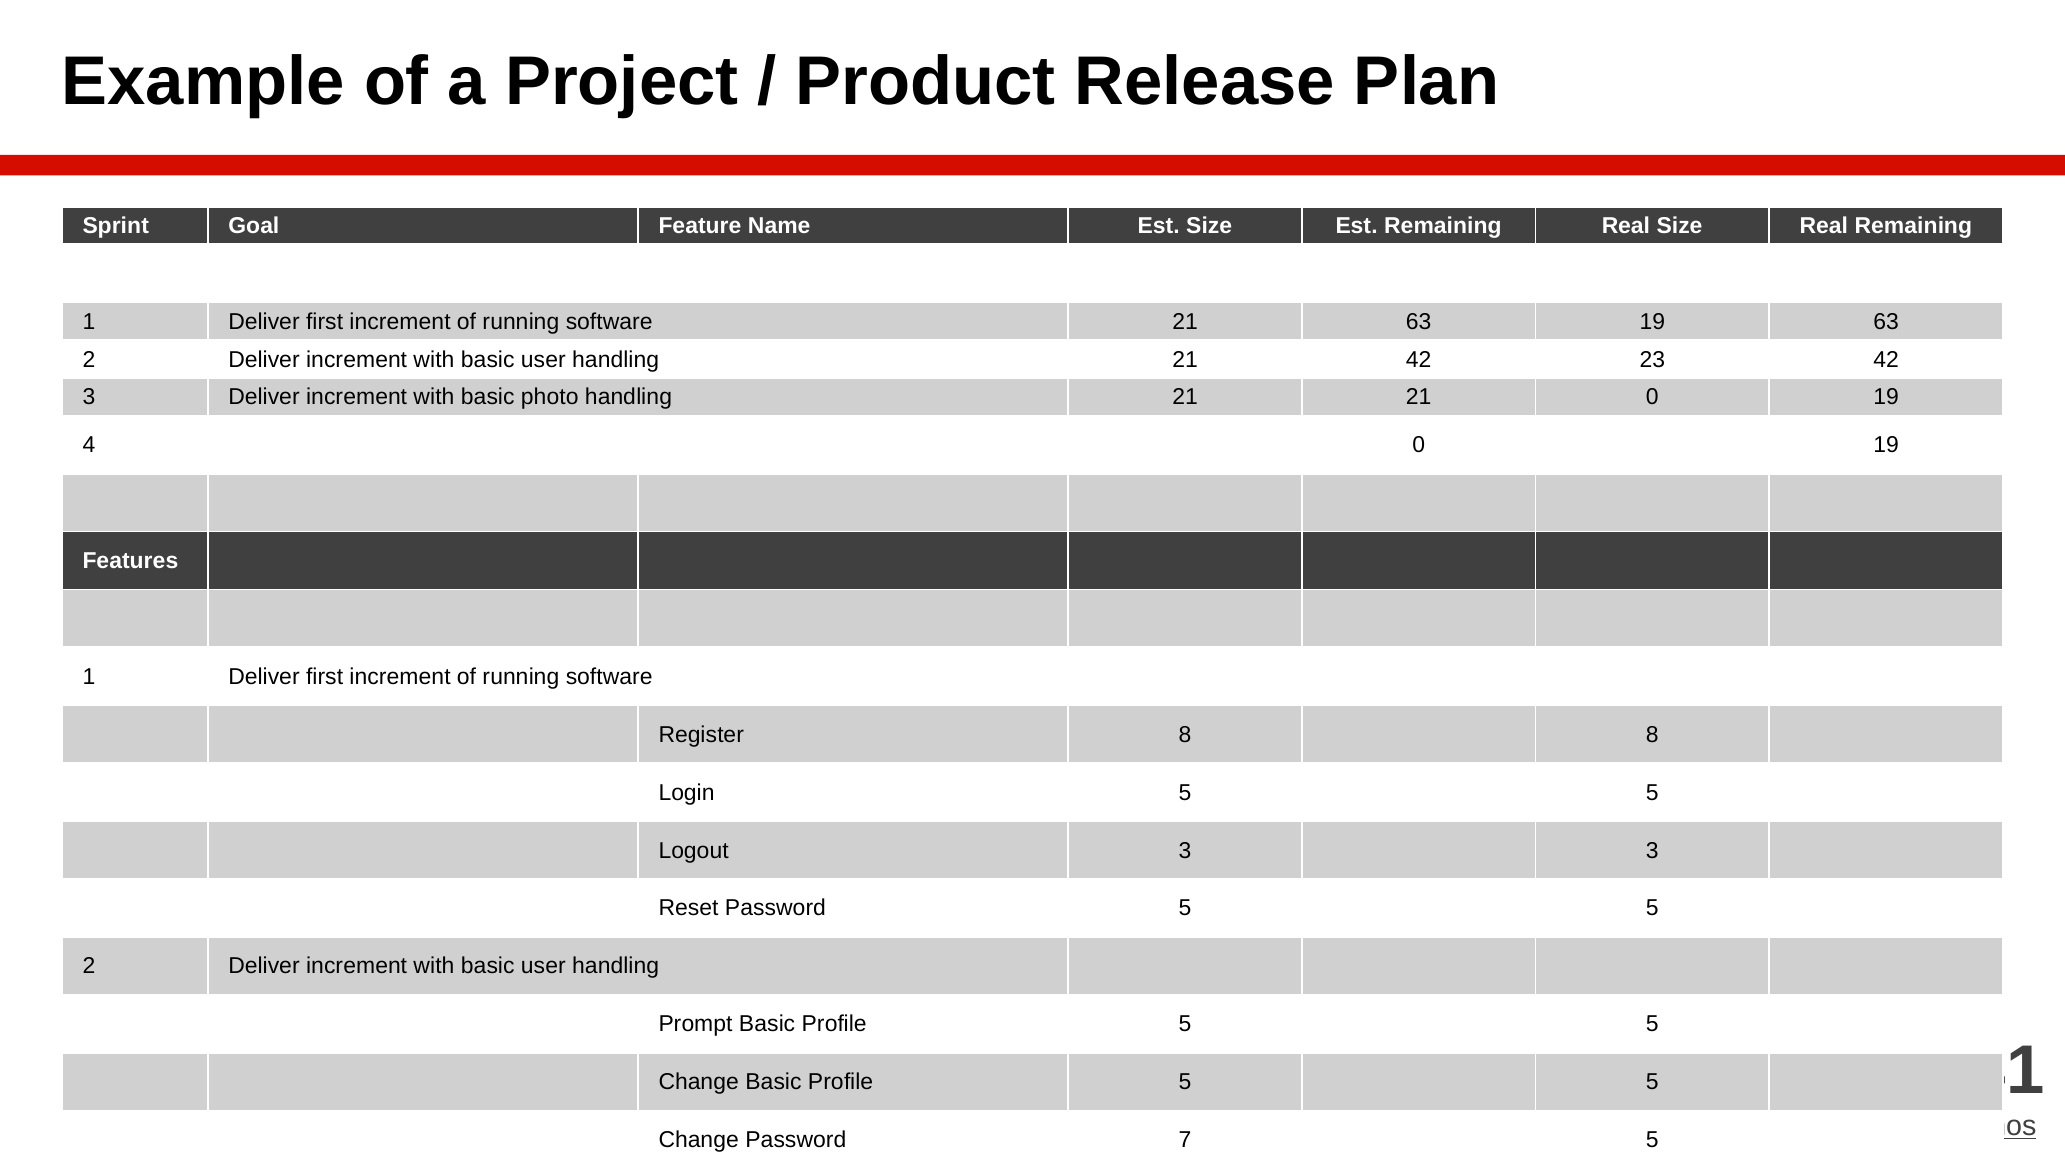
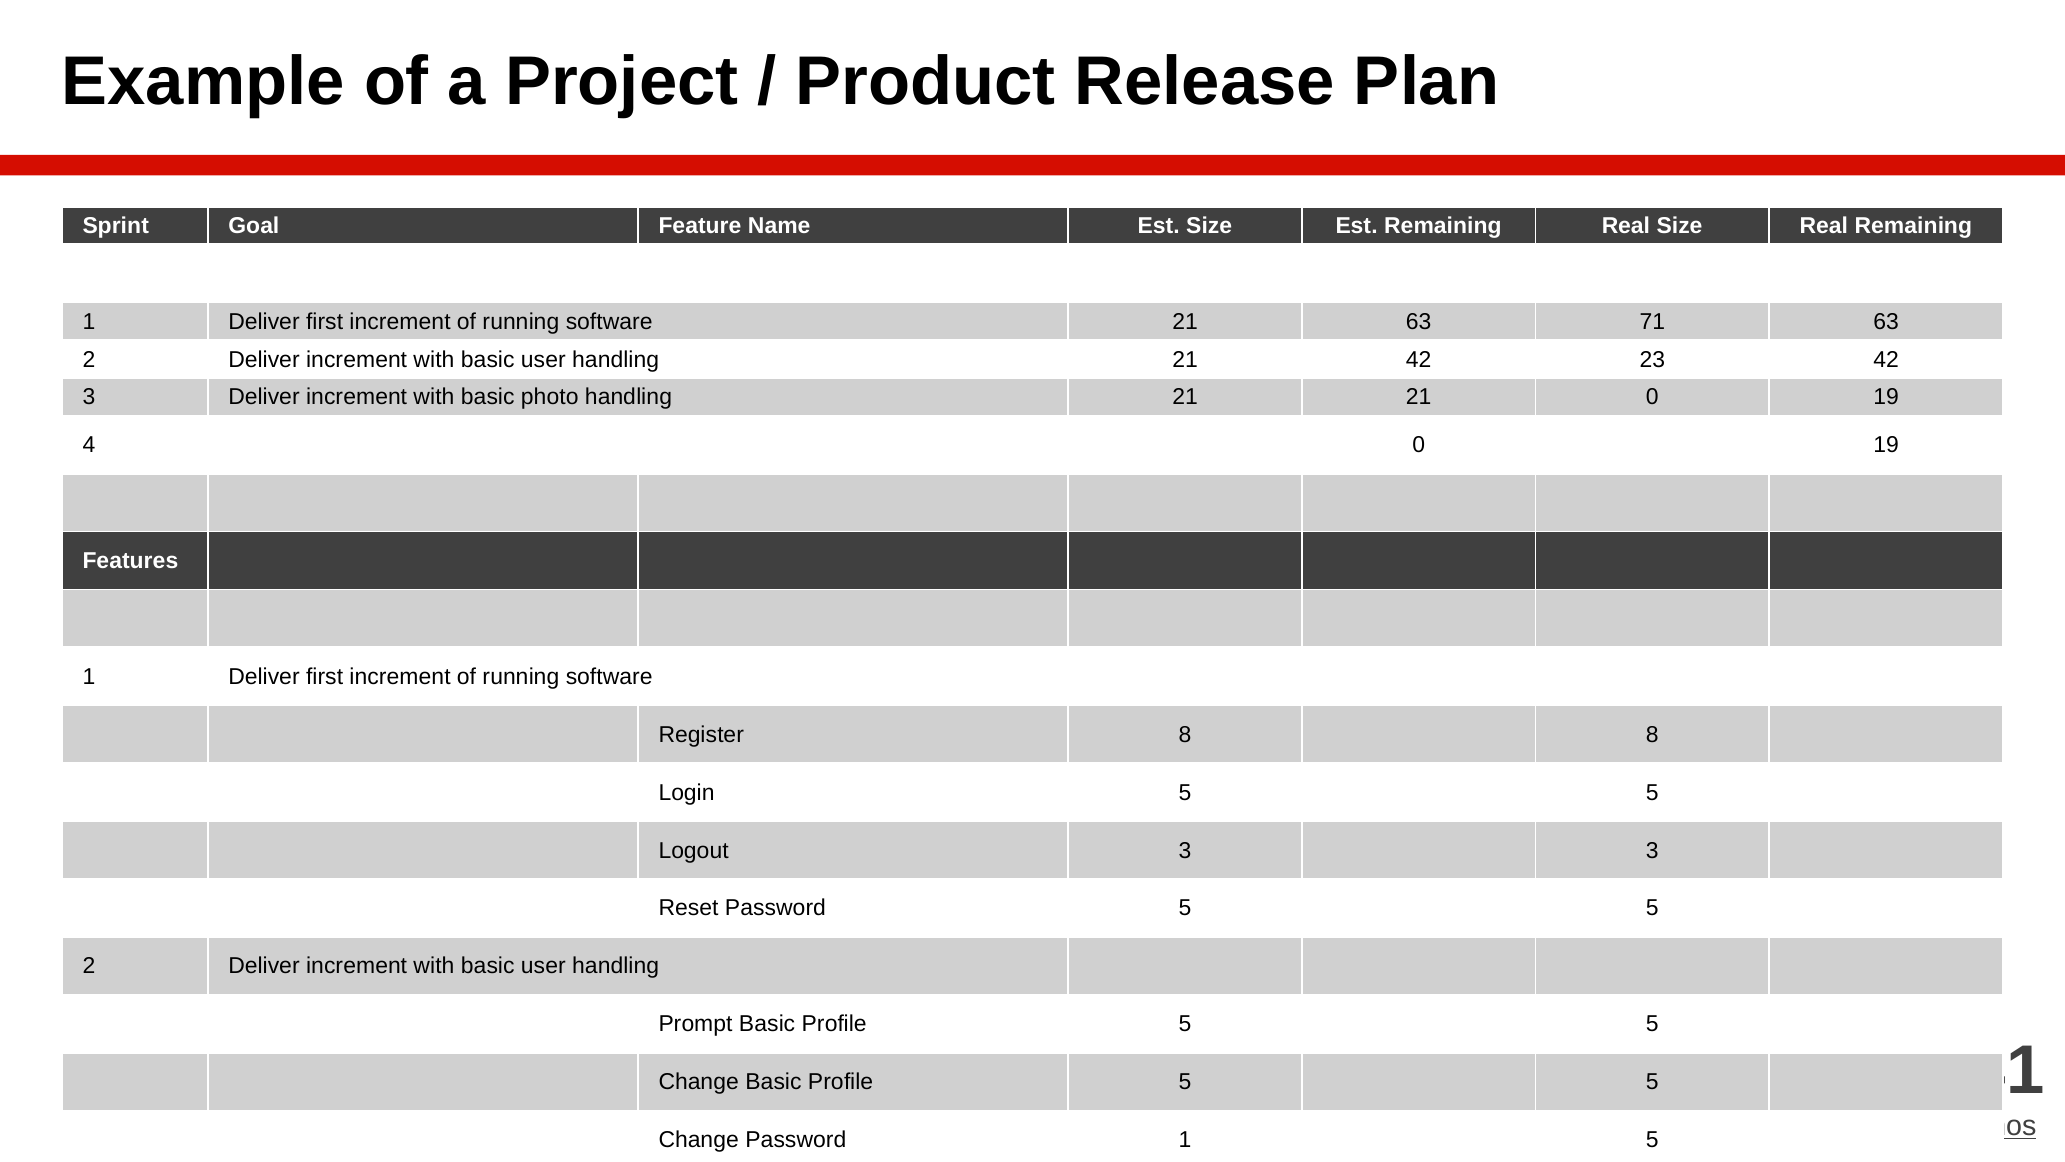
63 19: 19 -> 71
Password 7: 7 -> 1
